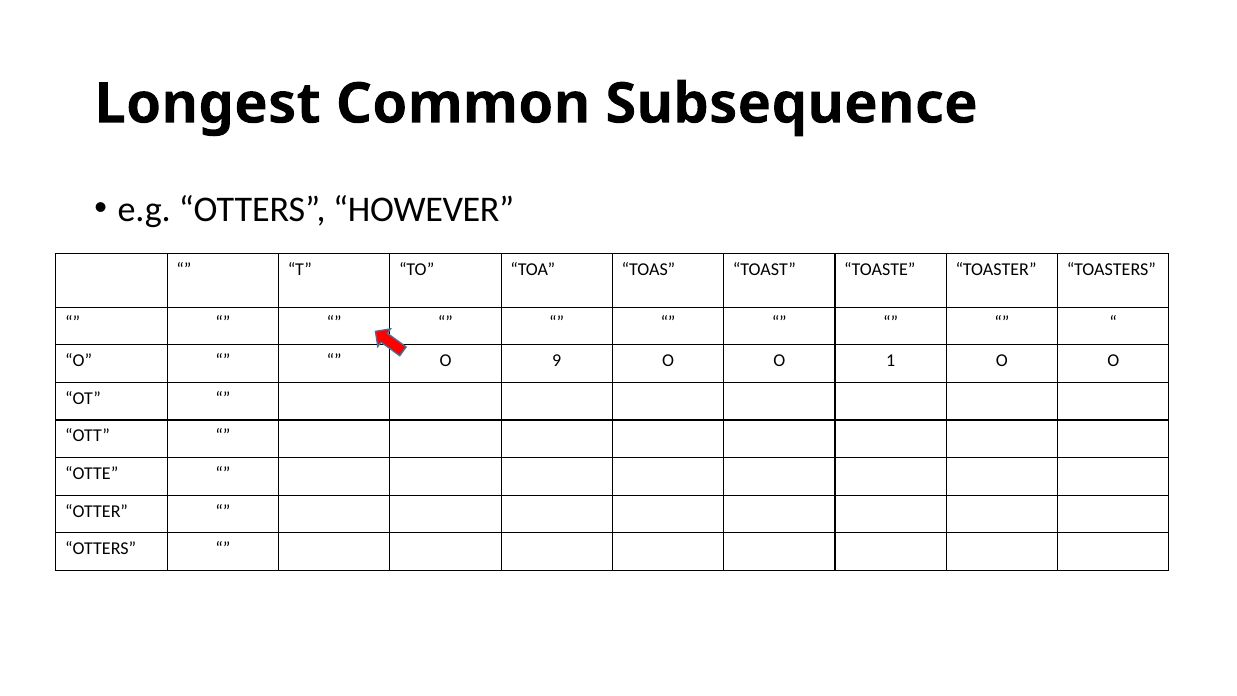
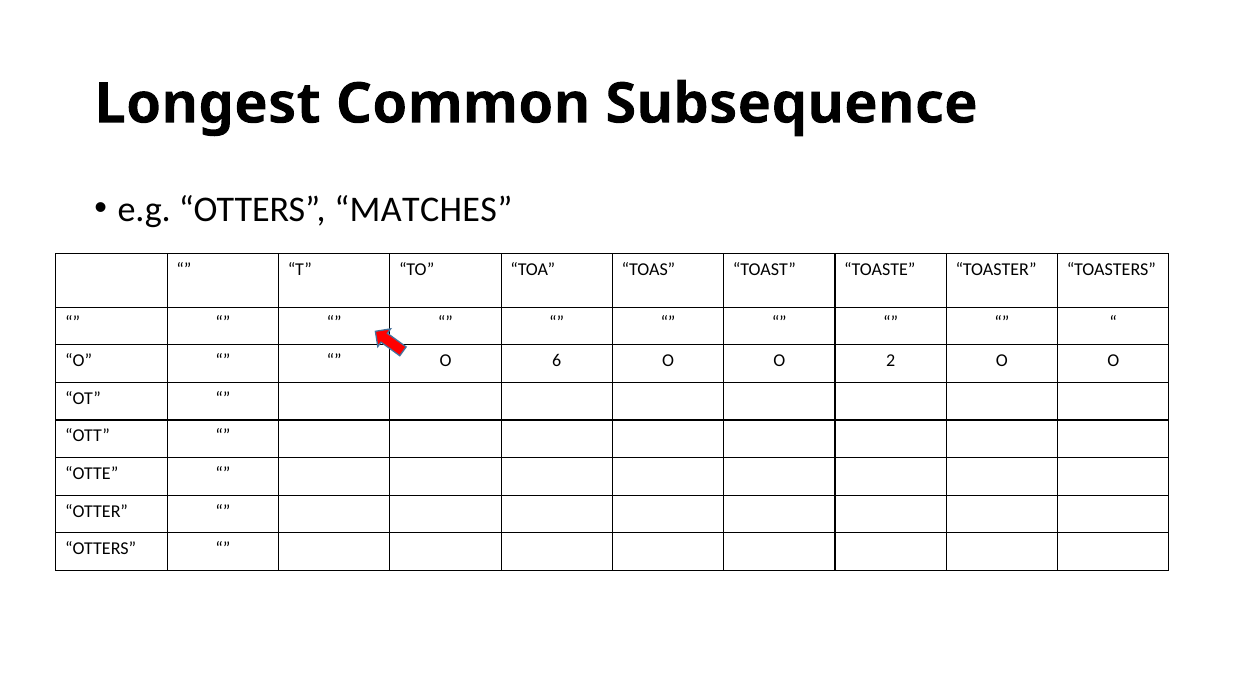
HOWEVER: HOWEVER -> MATCHES
9: 9 -> 6
1: 1 -> 2
